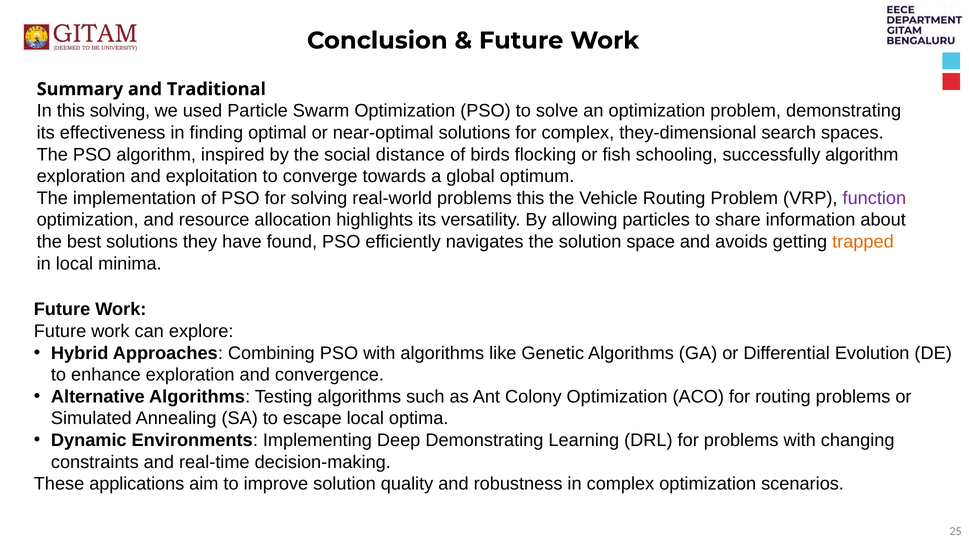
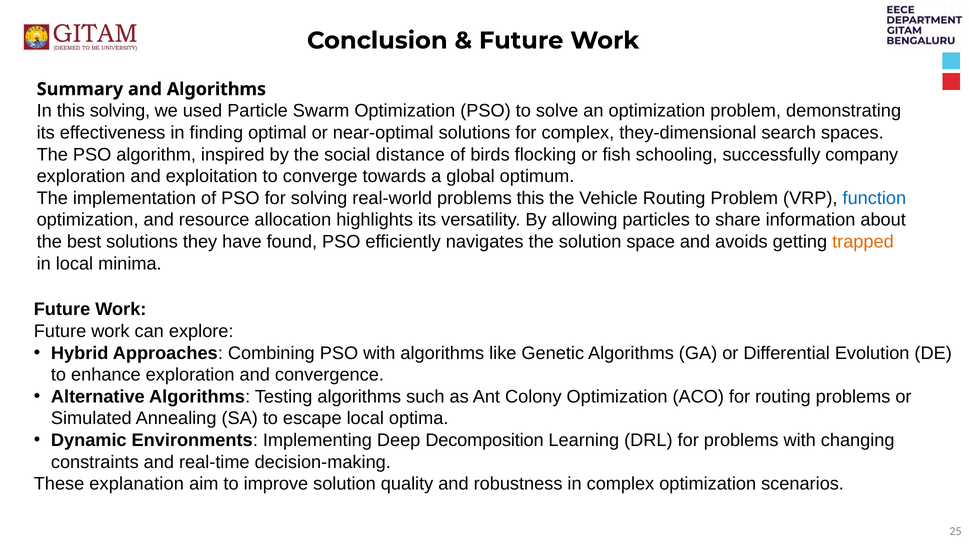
and Traditional: Traditional -> Algorithms
successfully algorithm: algorithm -> company
function colour: purple -> blue
Deep Demonstrating: Demonstrating -> Decomposition
applications: applications -> explanation
